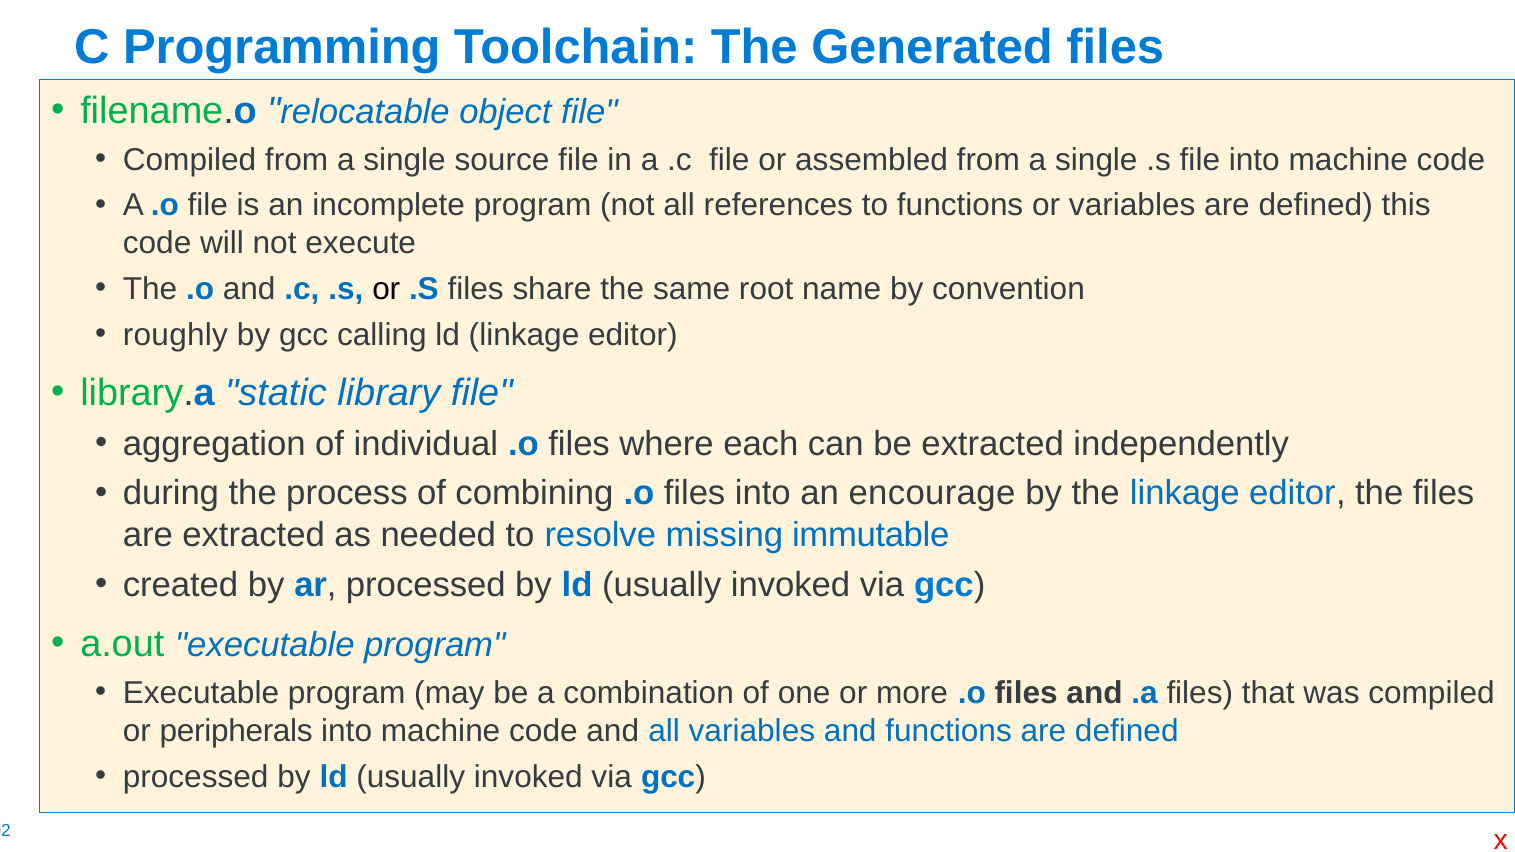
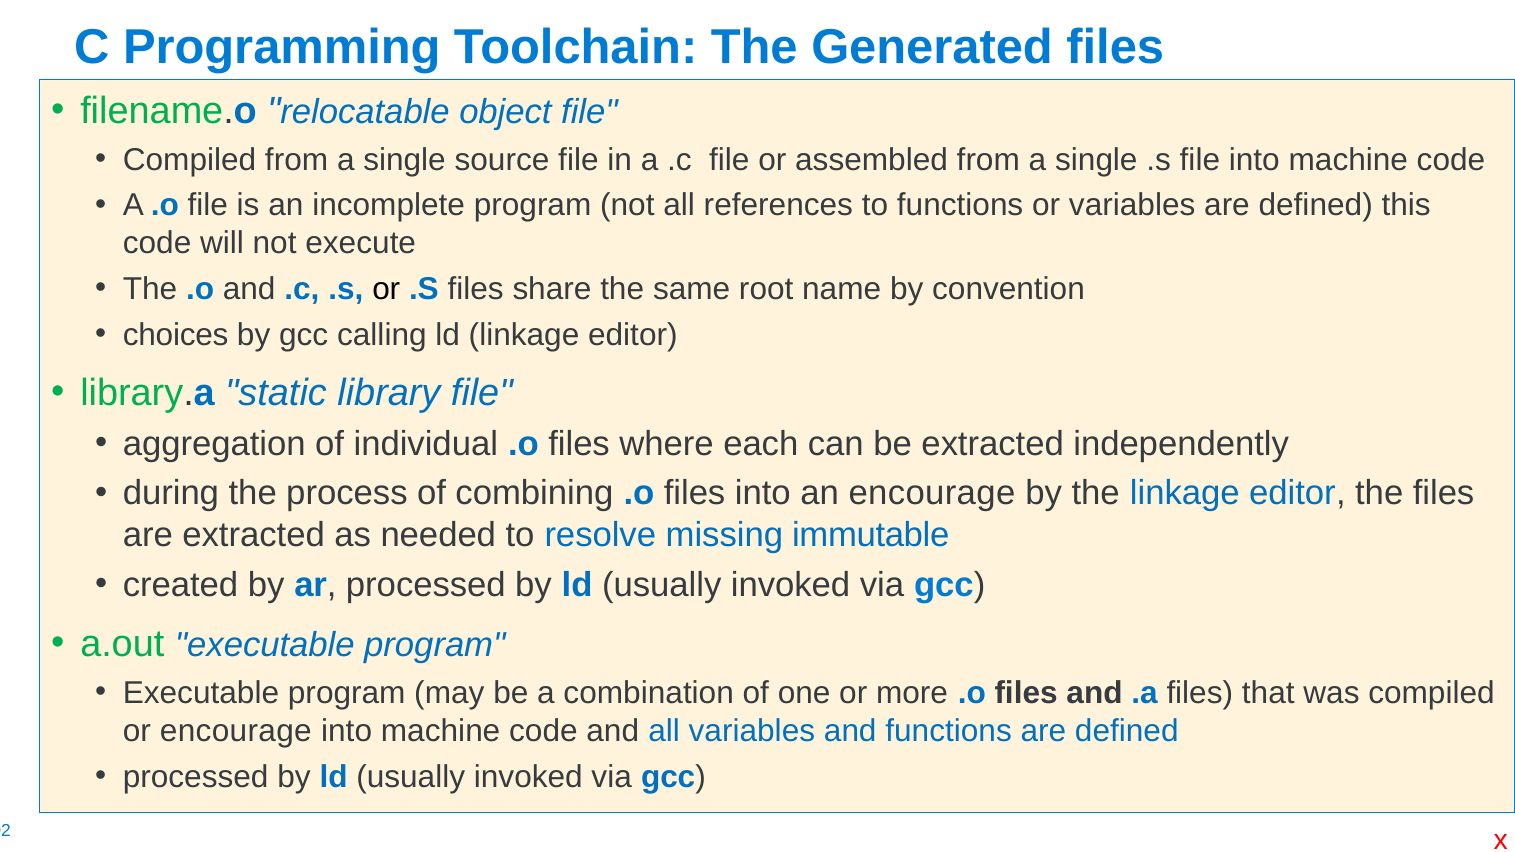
roughly: roughly -> choices
or peripherals: peripherals -> encourage
